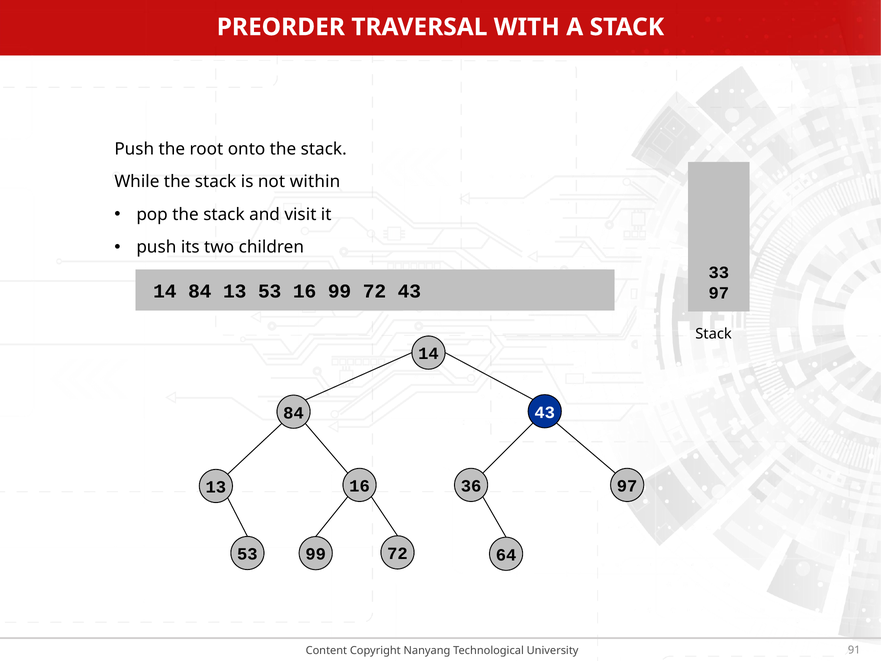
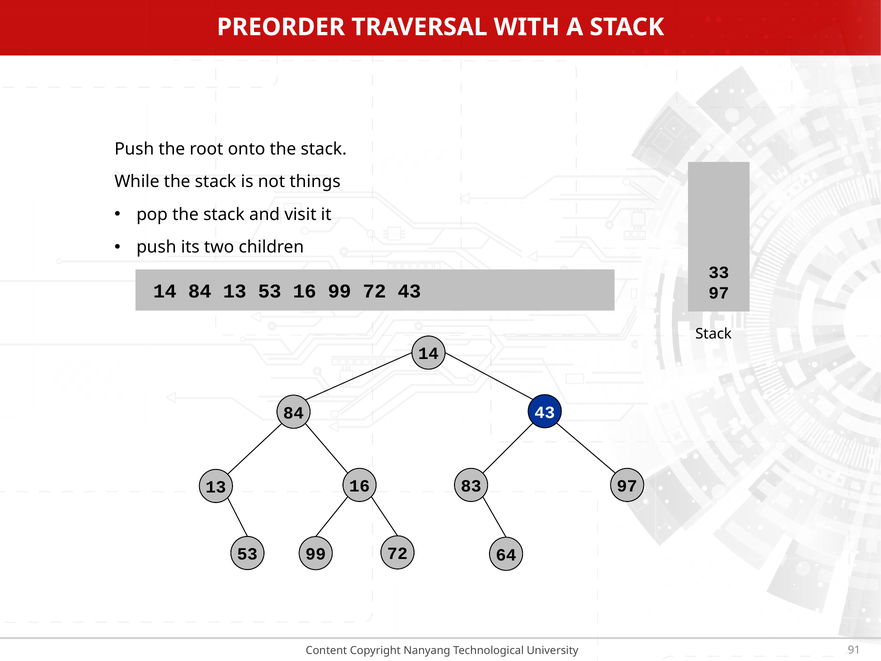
within: within -> things
36: 36 -> 83
